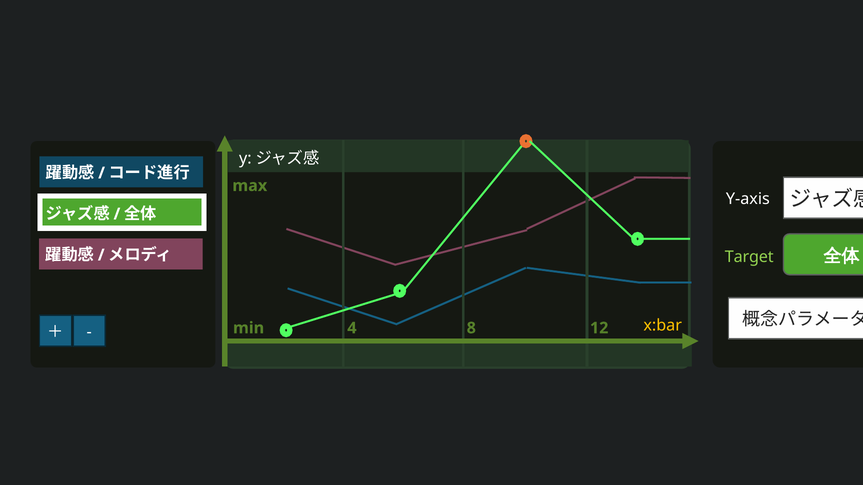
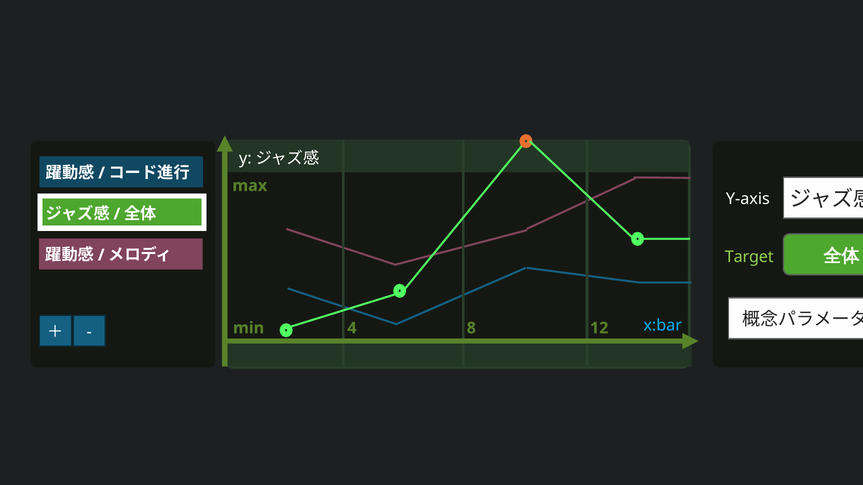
x:bar colour: yellow -> light blue
